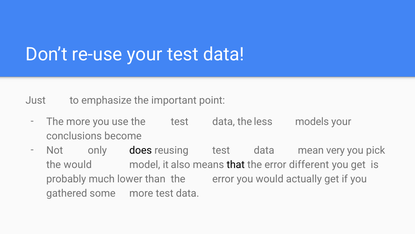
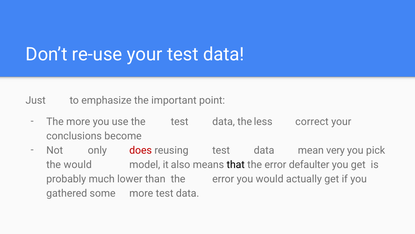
models: models -> correct
does colour: black -> red
different: different -> defaulter
